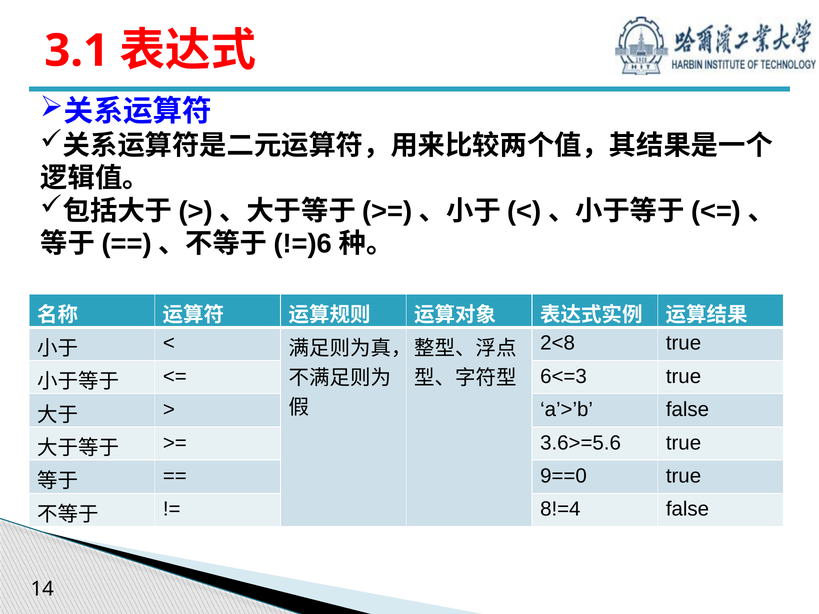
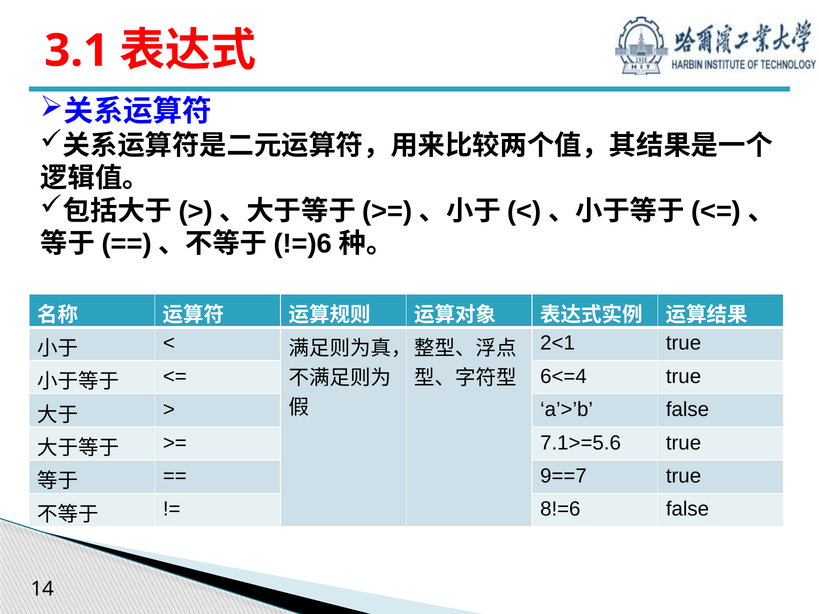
2<8: 2<8 -> 2<1
6<=3: 6<=3 -> 6<=4
3.6>=5.6: 3.6>=5.6 -> 7.1>=5.6
9==0: 9==0 -> 9==7
8!=4: 8!=4 -> 8!=6
